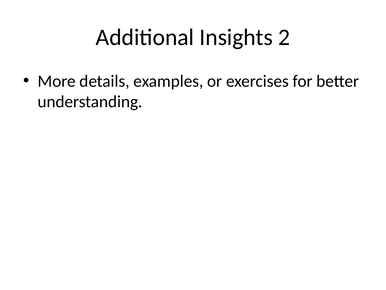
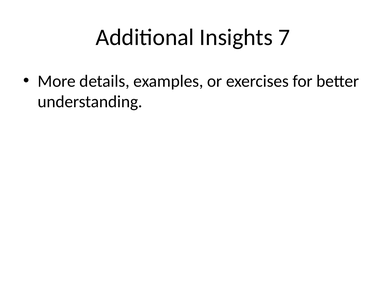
2: 2 -> 7
